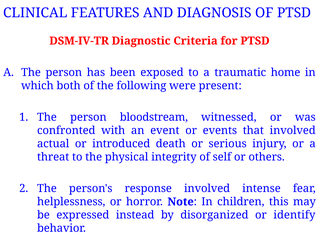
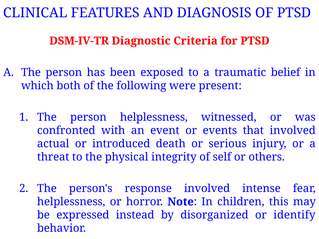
home: home -> belief
person bloodstream: bloodstream -> helplessness
